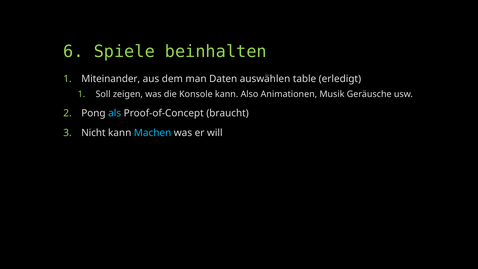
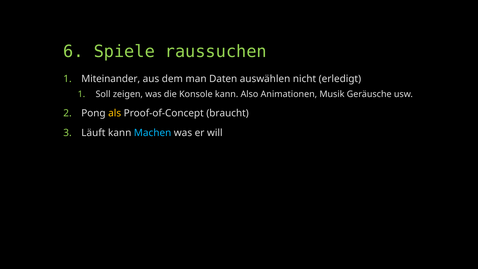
beinhalten: beinhalten -> raussuchen
table: table -> nicht
als colour: light blue -> yellow
Nicht: Nicht -> Läuft
